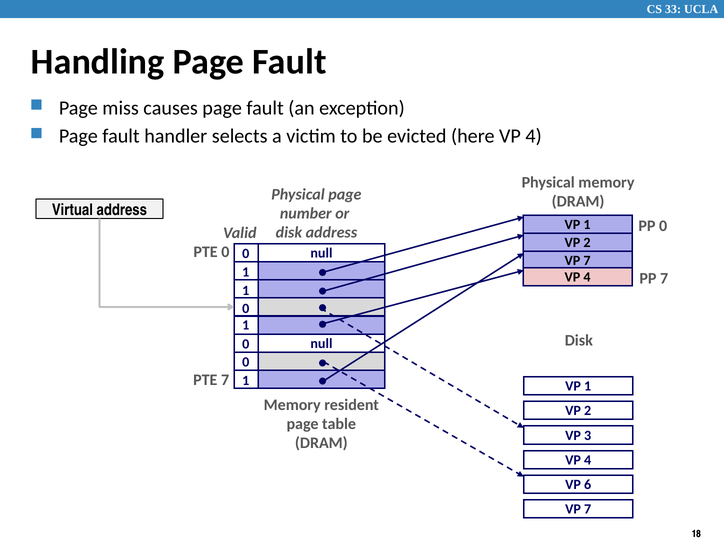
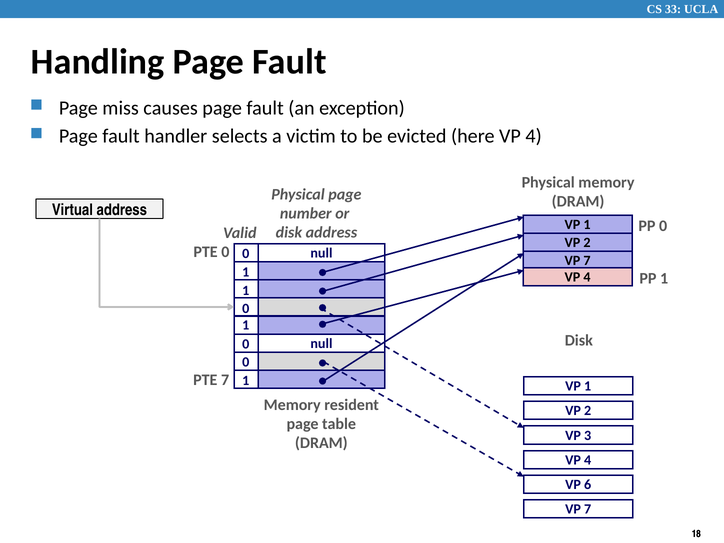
PP 7: 7 -> 1
